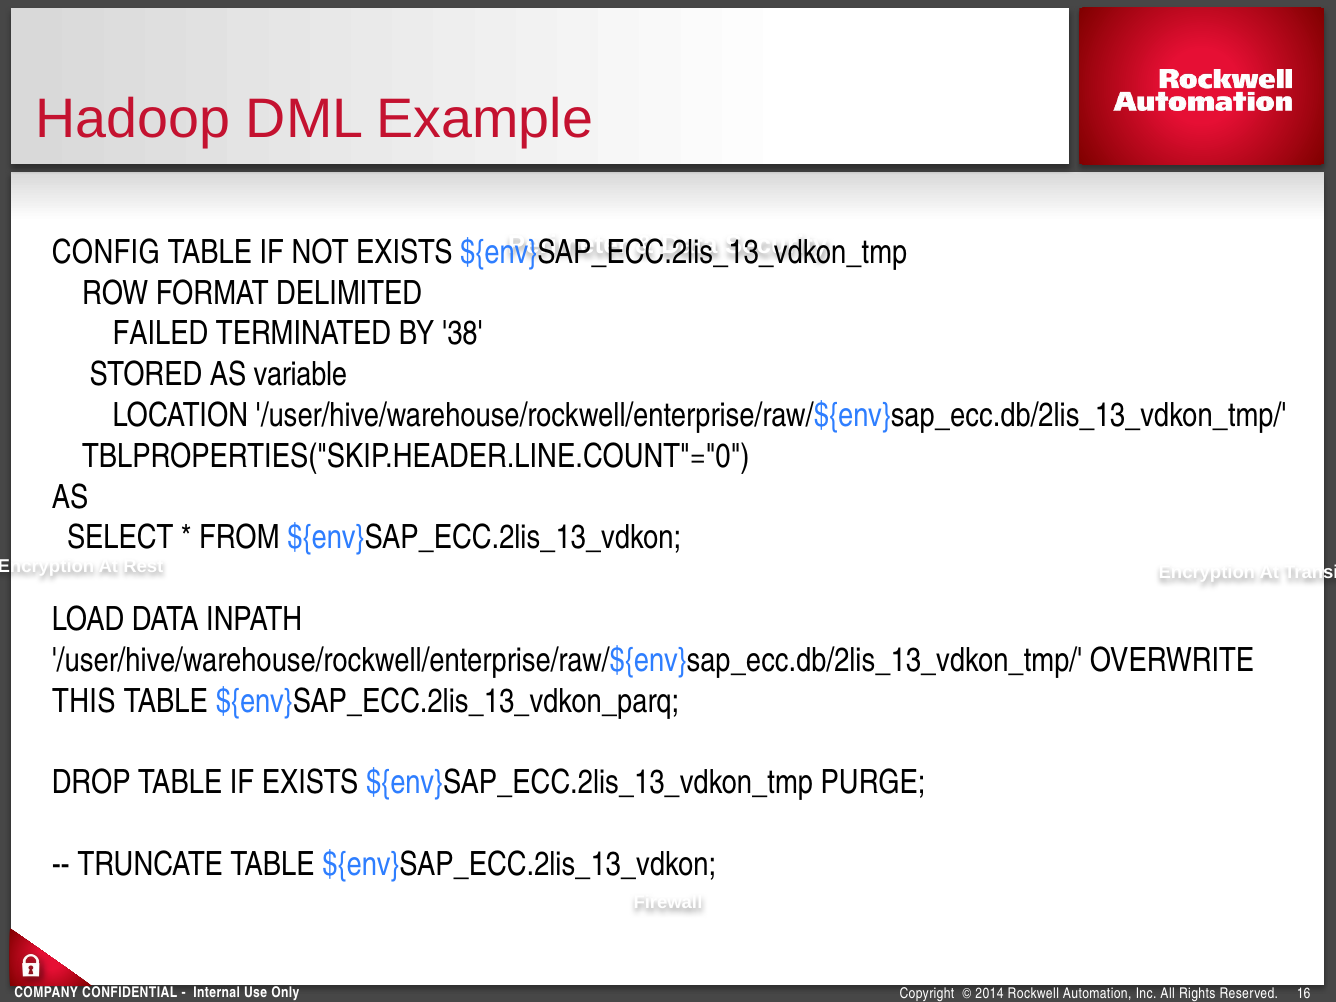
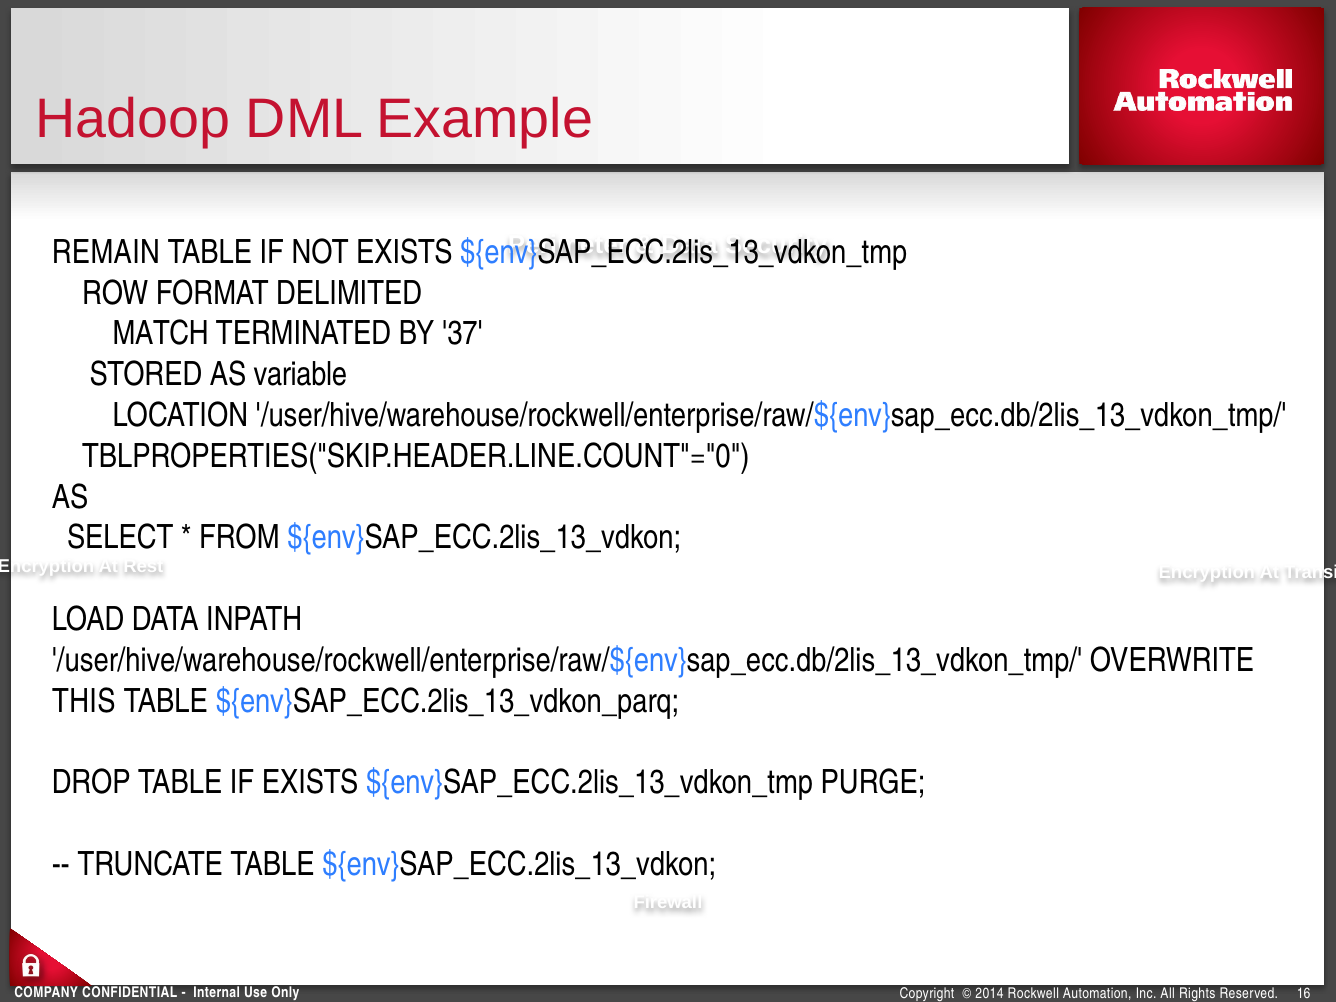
CONFIG: CONFIG -> REMAIN
FAILED: FAILED -> MATCH
38: 38 -> 37
